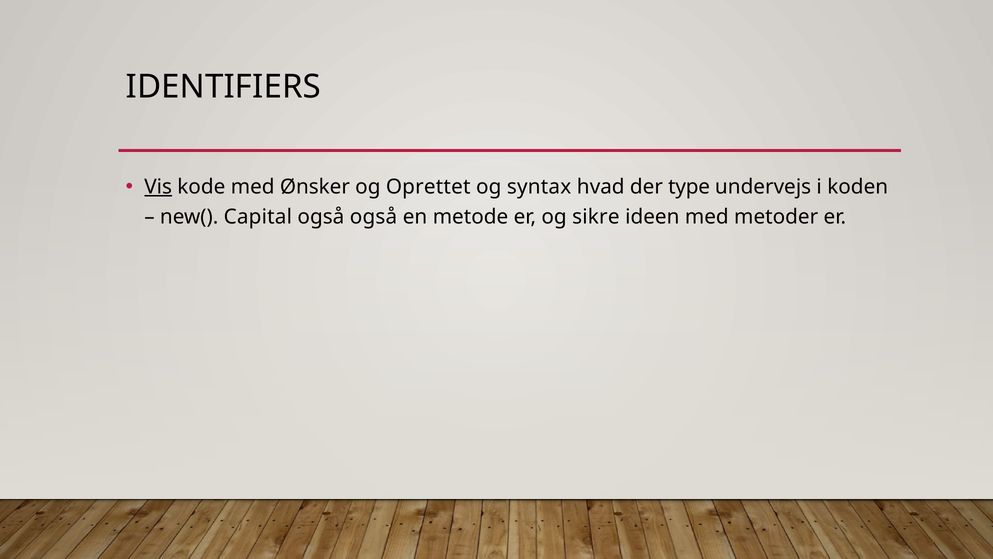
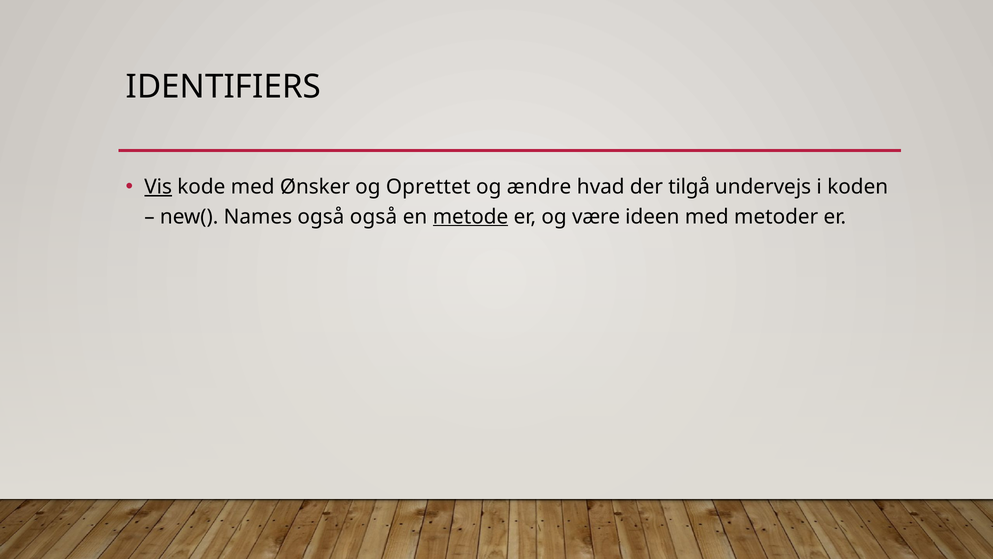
syntax: syntax -> ændre
type: type -> tilgå
Capital: Capital -> Names
metode underline: none -> present
sikre: sikre -> være
